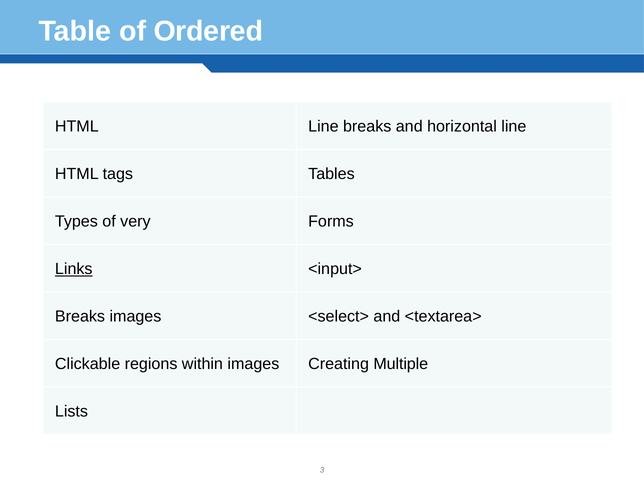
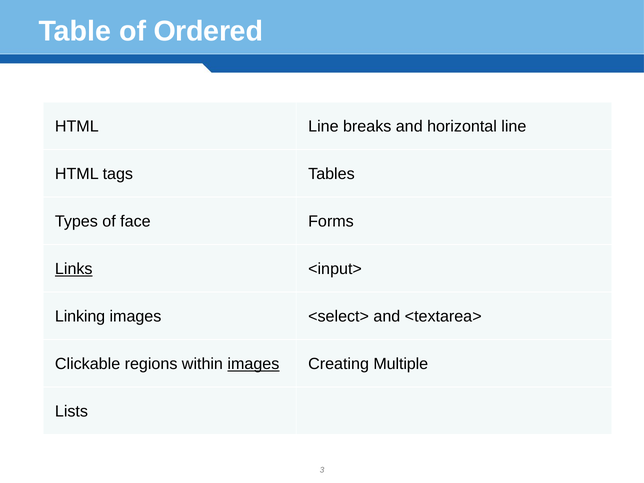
very: very -> face
Breaks at (80, 316): Breaks -> Linking
images at (253, 364) underline: none -> present
